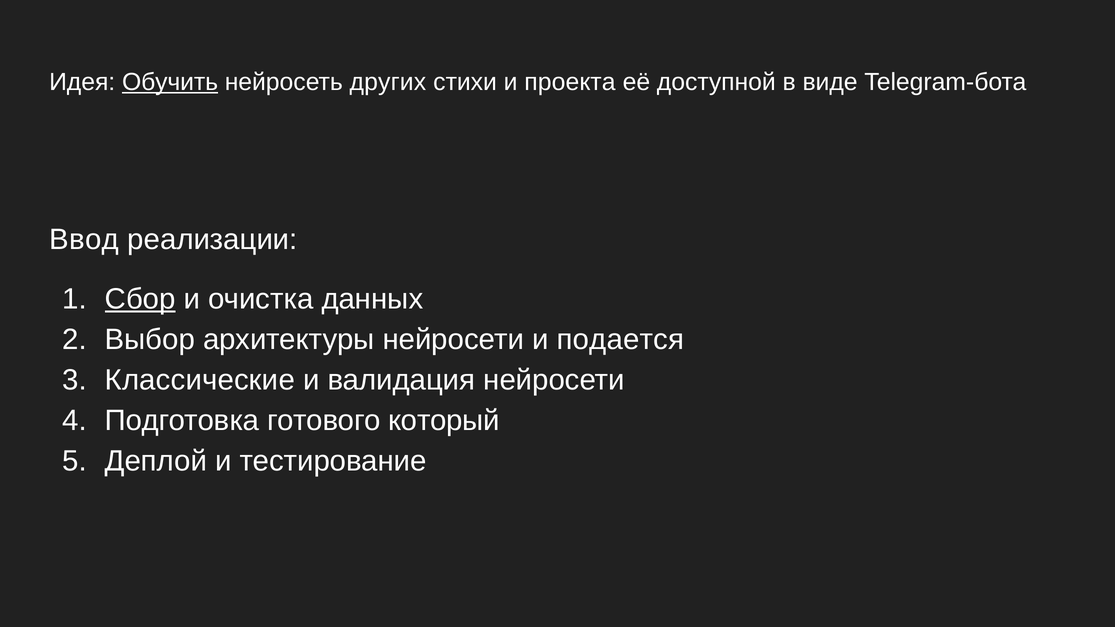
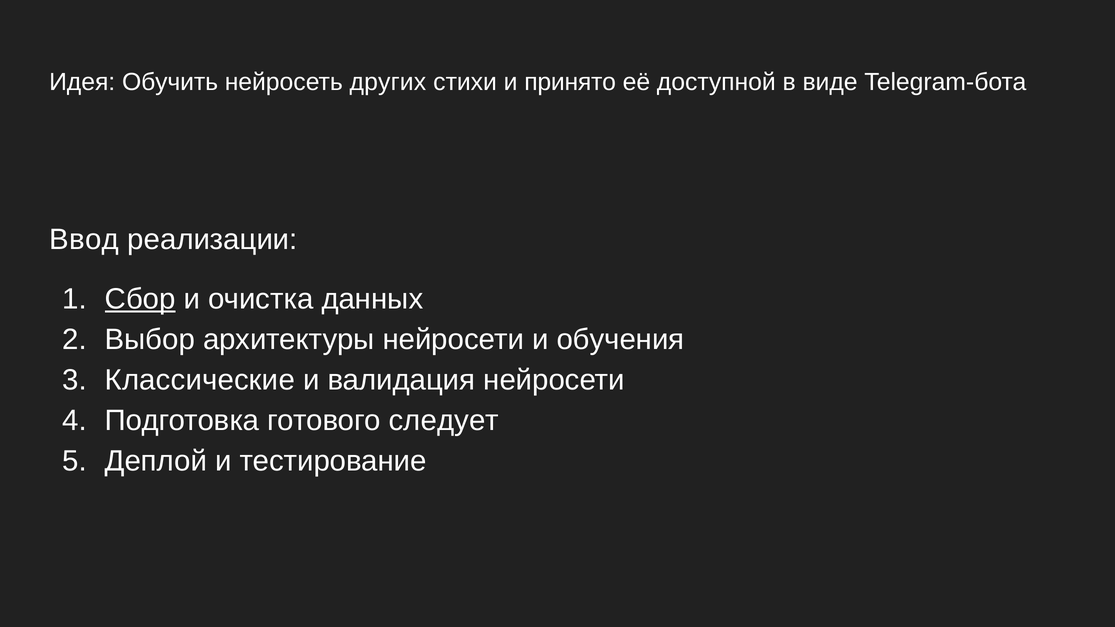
Обучить underline: present -> none
проекта: проекта -> принято
подается: подается -> обучения
который: который -> следует
